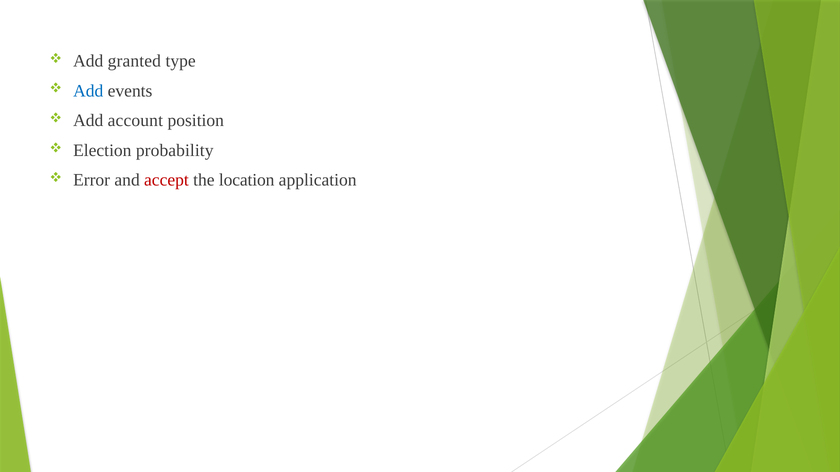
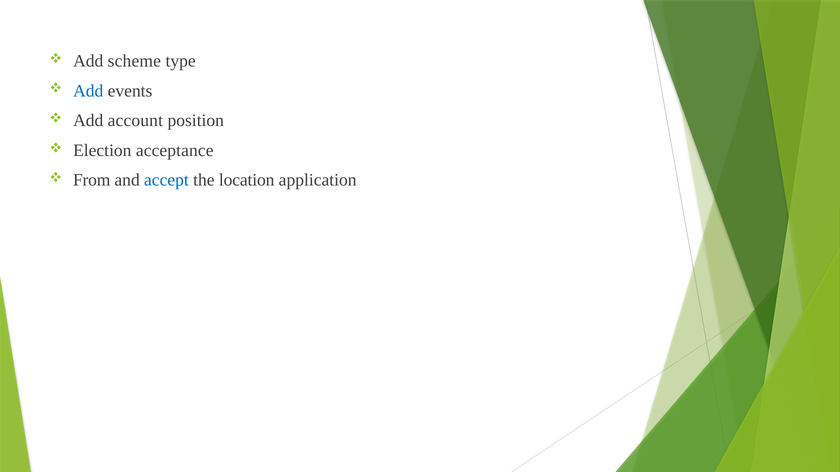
granted: granted -> scheme
probability: probability -> acceptance
Error: Error -> From
accept colour: red -> blue
